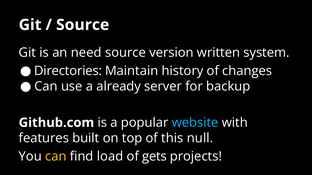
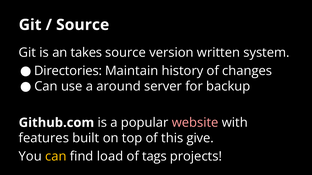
need: need -> takes
already: already -> around
website colour: light blue -> pink
null: null -> give
gets: gets -> tags
